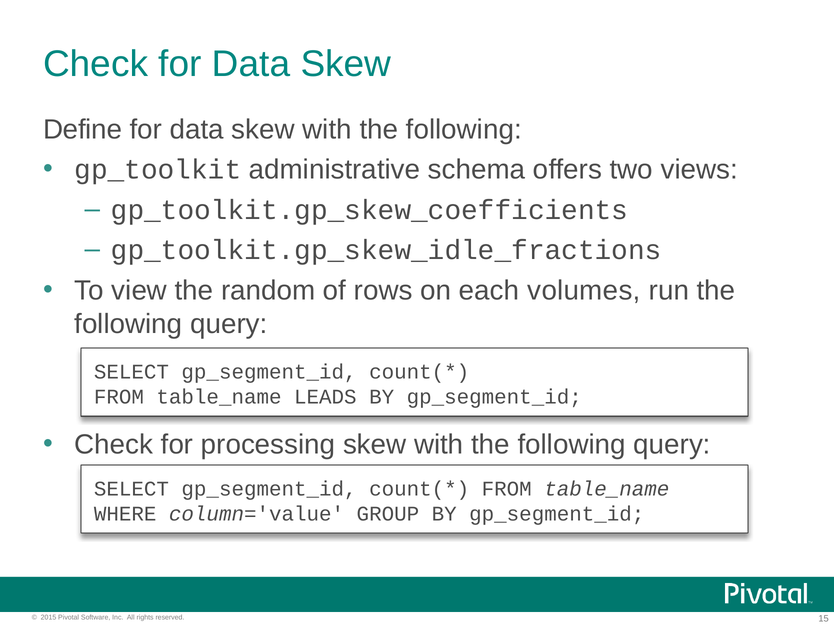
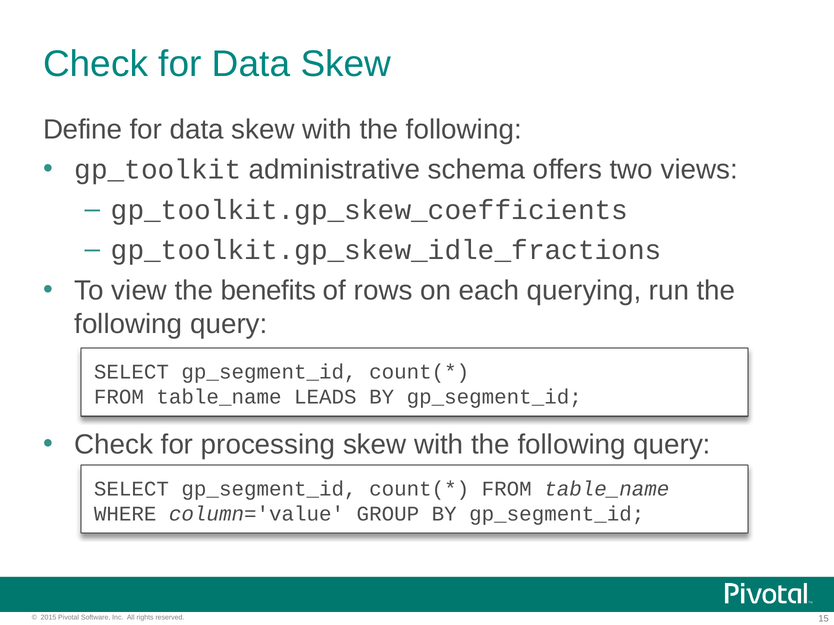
random: random -> benefits
volumes: volumes -> querying
